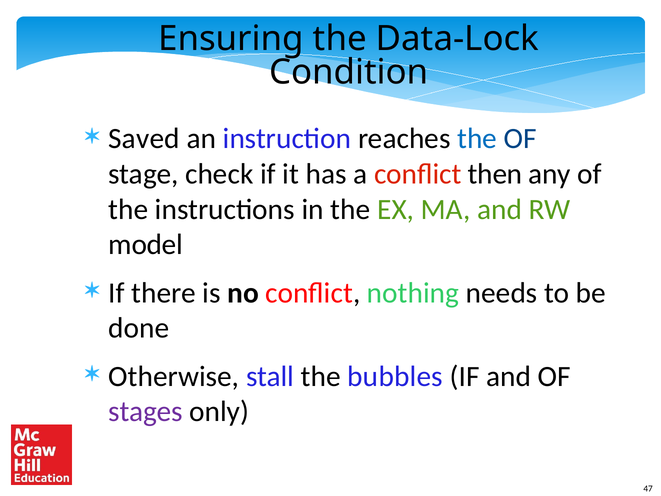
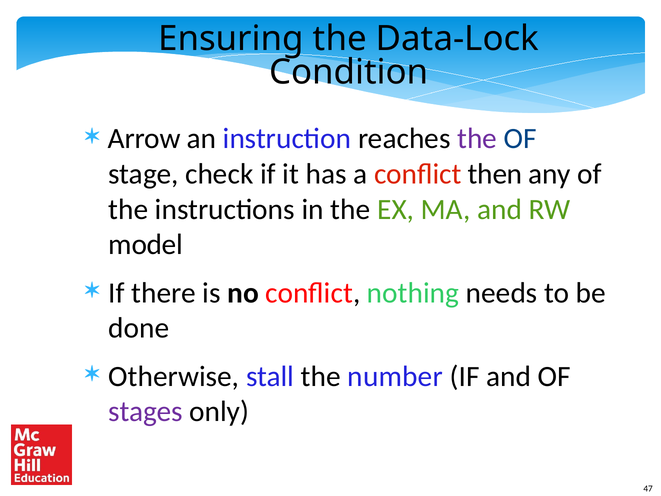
Saved: Saved -> Arrow
the at (477, 139) colour: blue -> purple
bubbles: bubbles -> number
